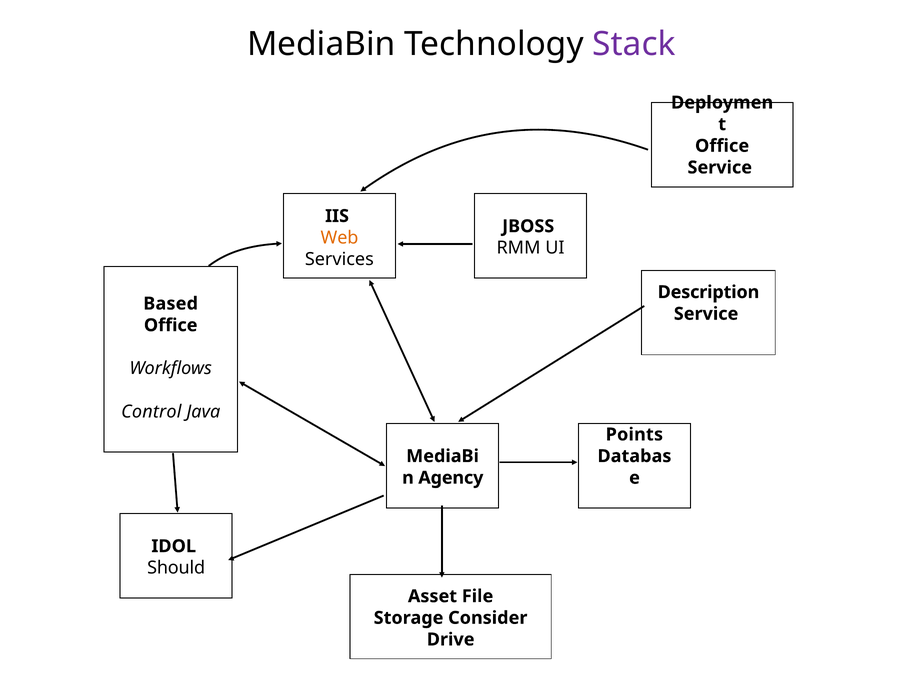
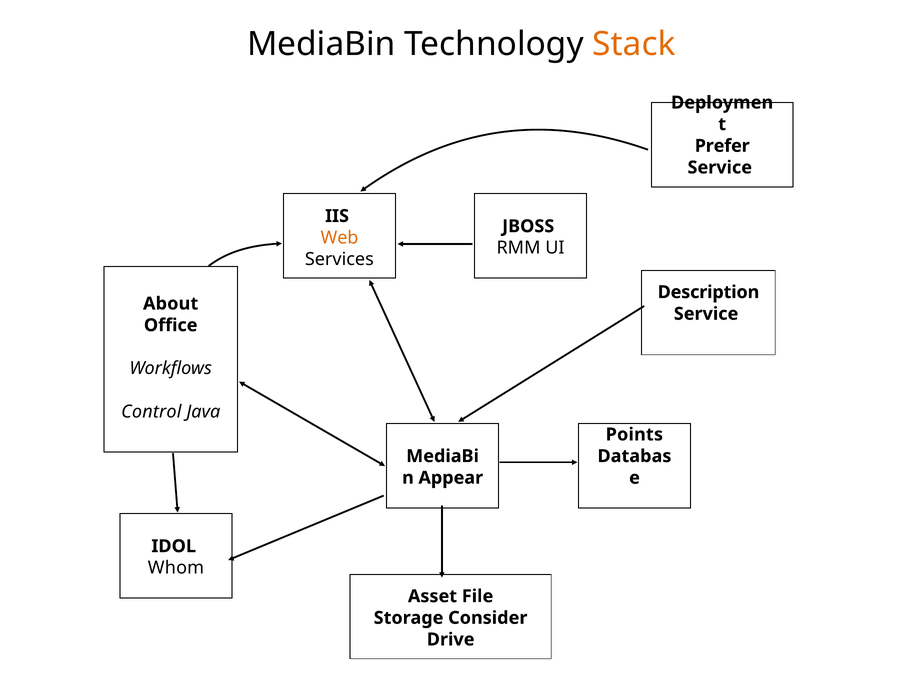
Stack colour: purple -> orange
Office at (722, 146): Office -> Prefer
Based: Based -> About
Agency: Agency -> Appear
Should: Should -> Whom
